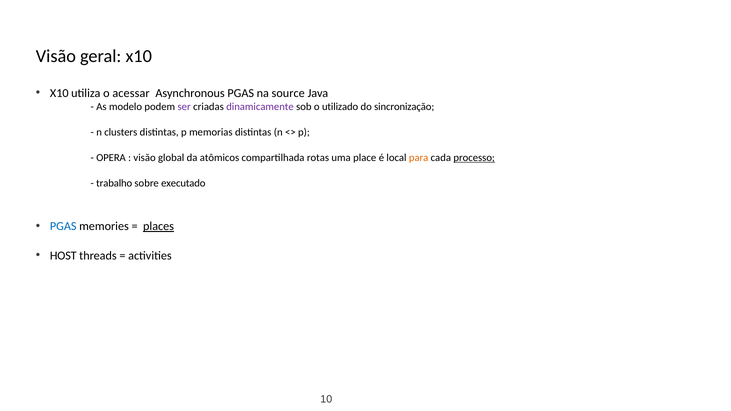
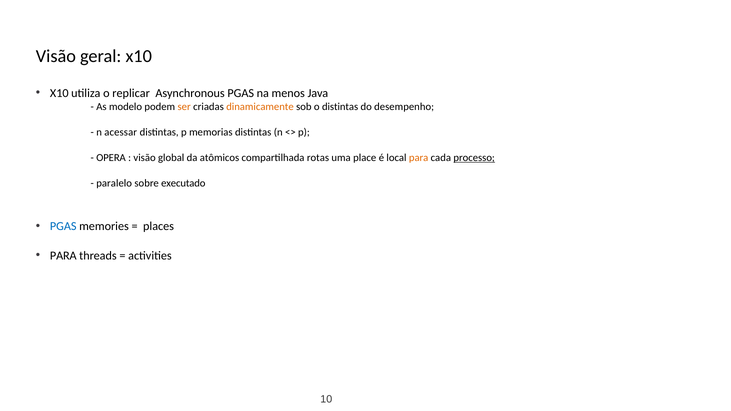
acessar: acessar -> replicar
source: source -> menos
ser colour: purple -> orange
dinamicamente colour: purple -> orange
o utilizado: utilizado -> distintas
sincronização: sincronização -> desempenho
clusters: clusters -> acessar
trabalho: trabalho -> paralelo
places underline: present -> none
HOST at (63, 256): HOST -> PARA
